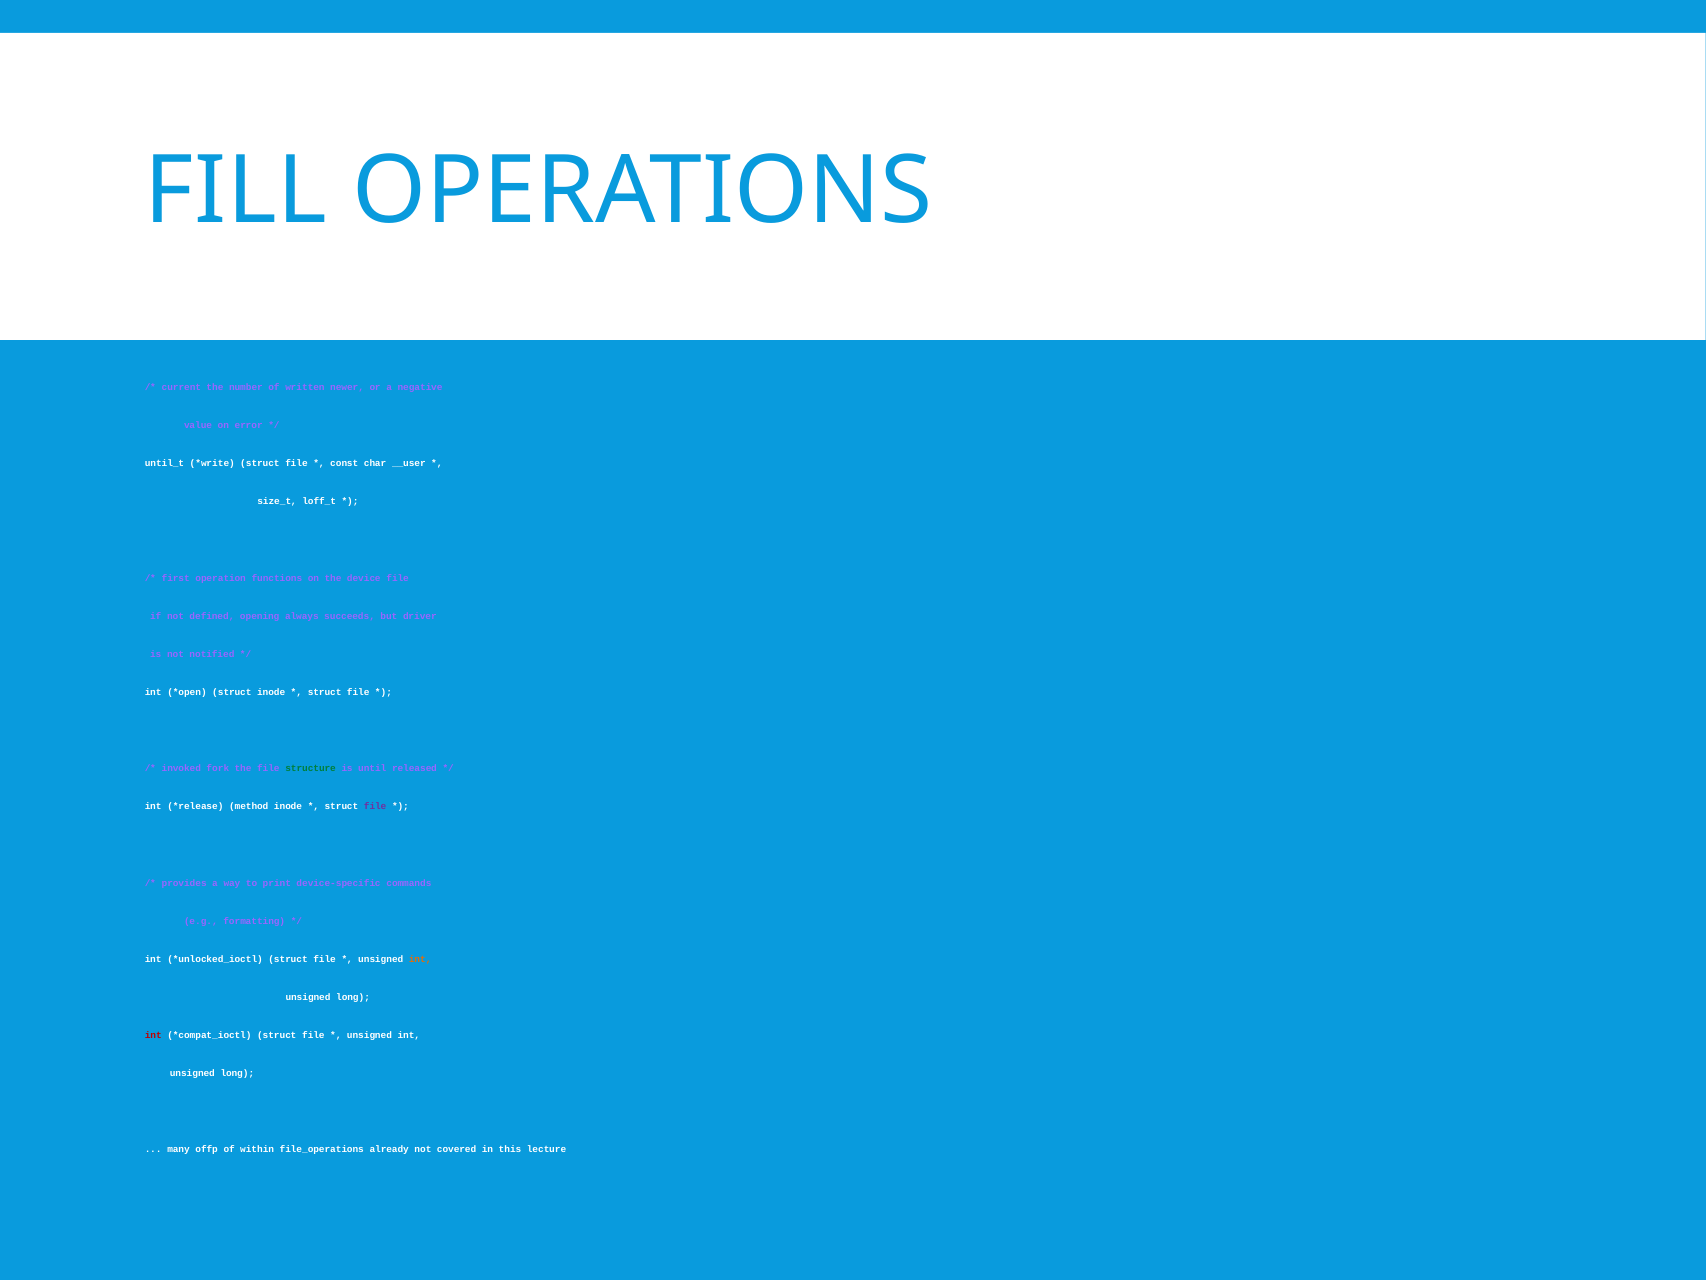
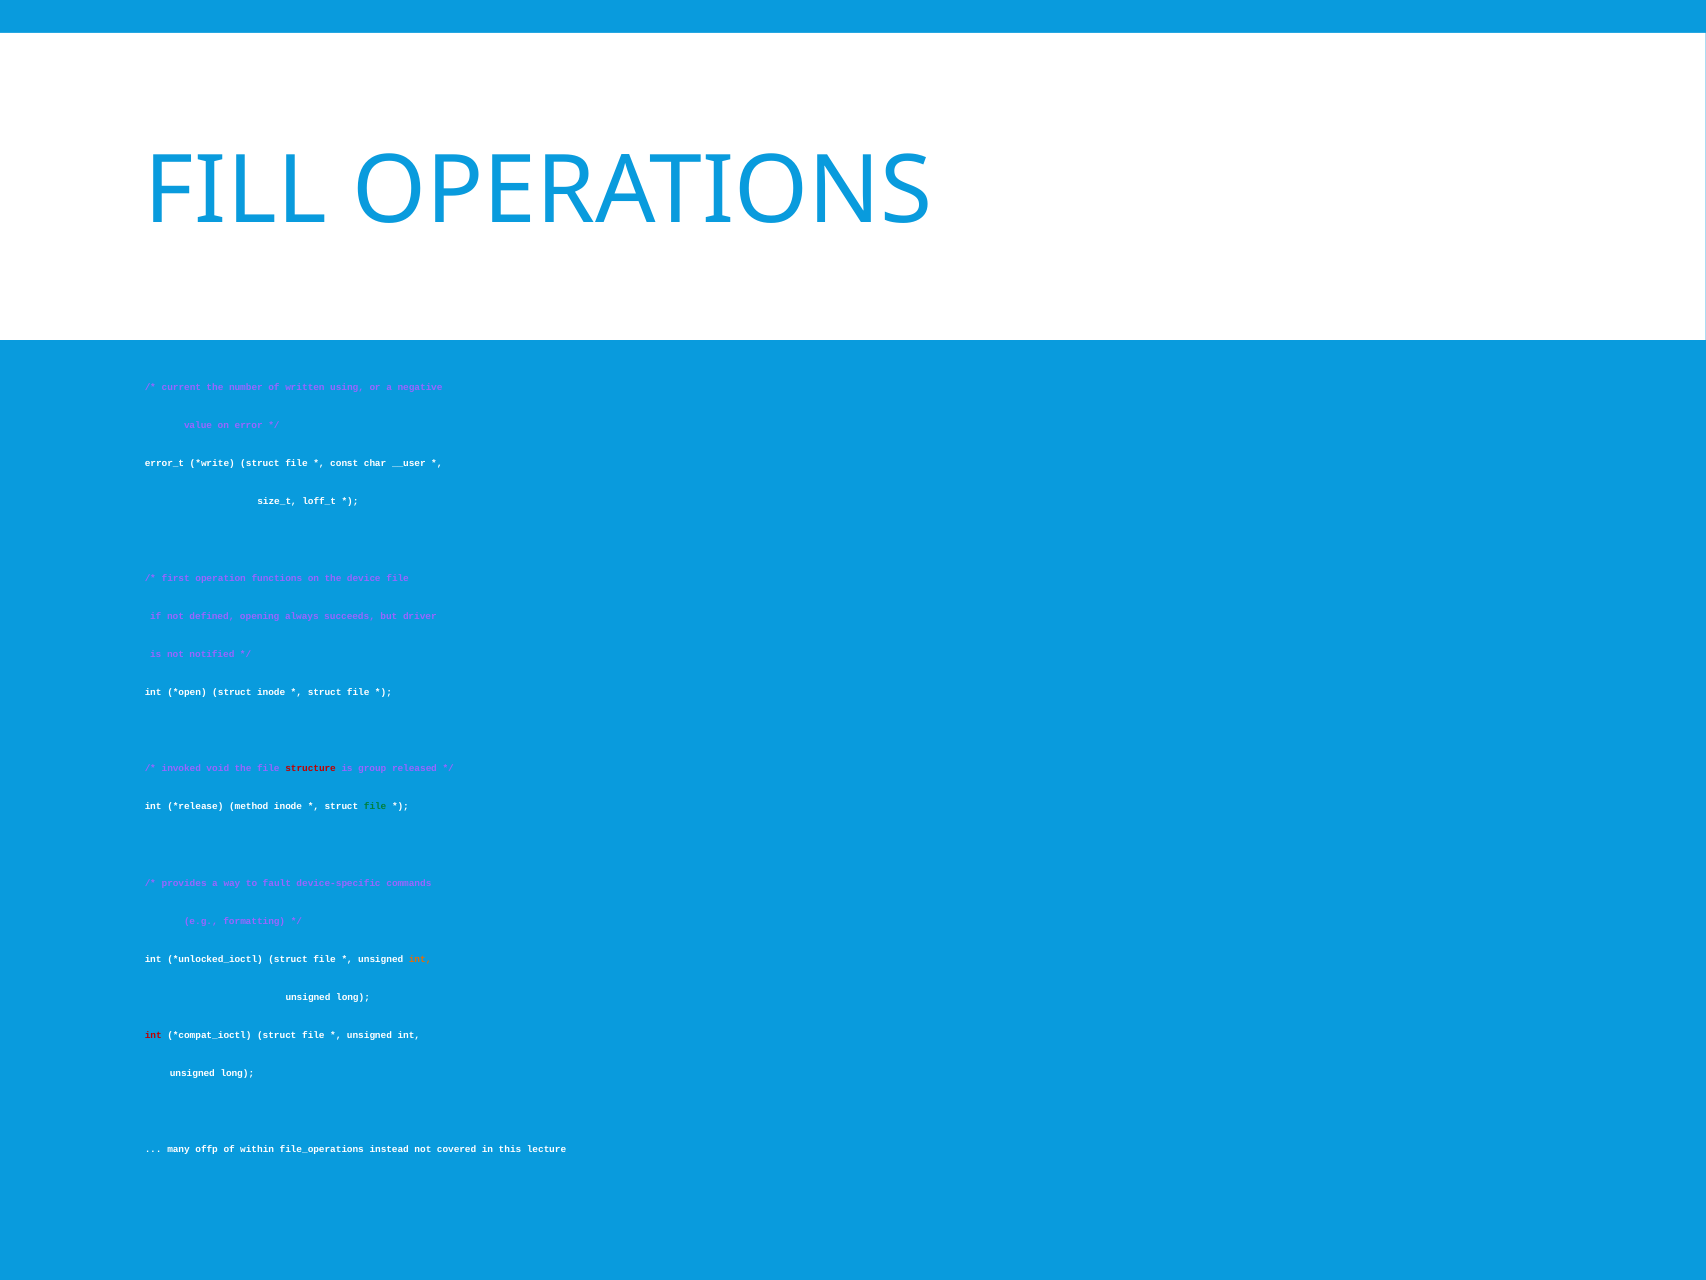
newer: newer -> using
until_t: until_t -> error_t
fork: fork -> void
structure colour: green -> red
until: until -> group
file at (375, 806) colour: purple -> green
print: print -> fault
already: already -> instead
